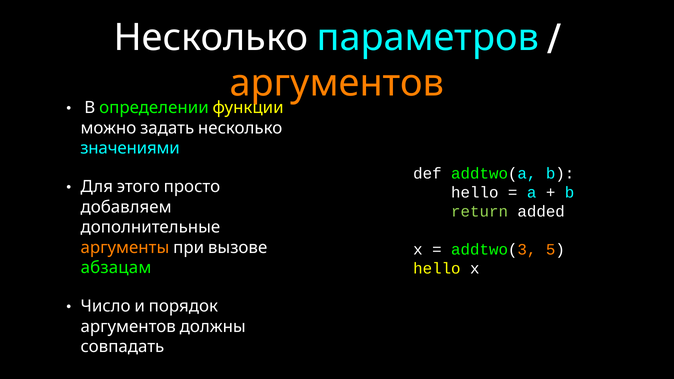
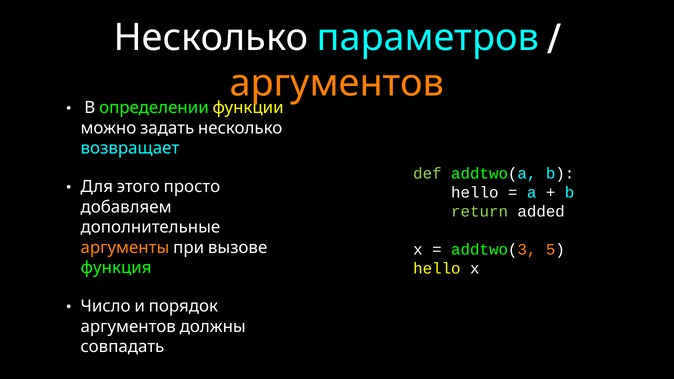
значениями: значениями -> возвращает
def colour: white -> light green
абзацам: абзацам -> функция
